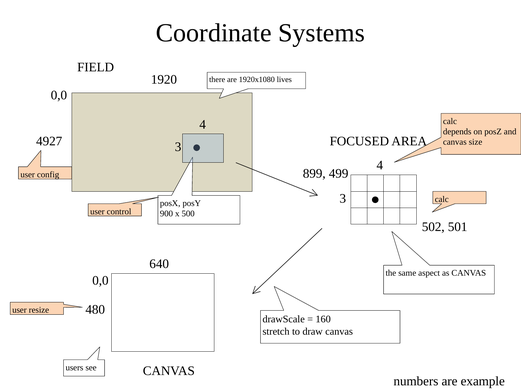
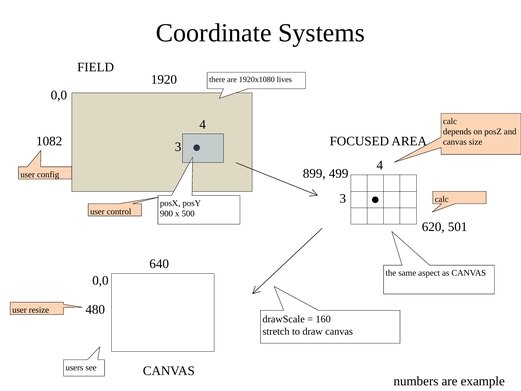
4927: 4927 -> 1082
502: 502 -> 620
